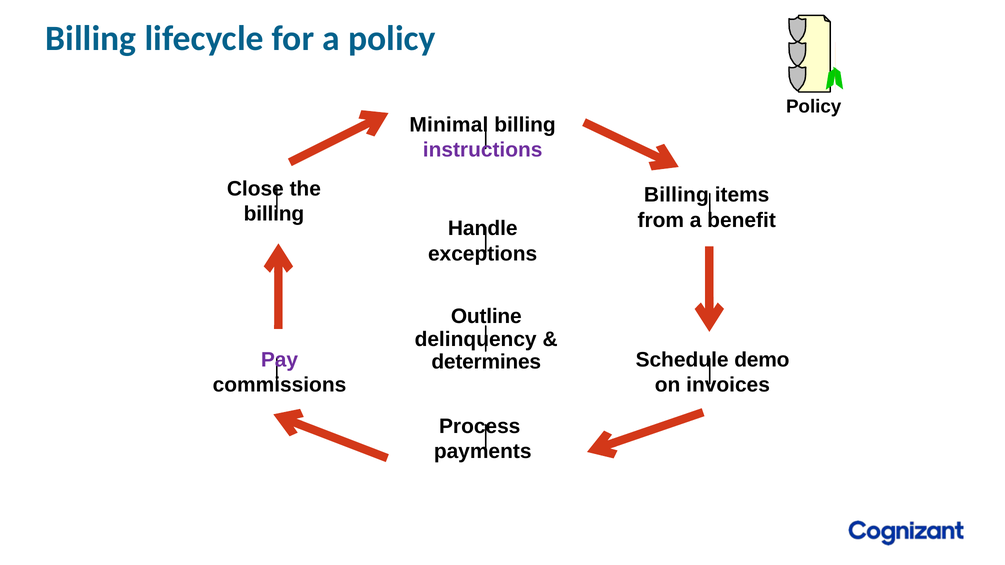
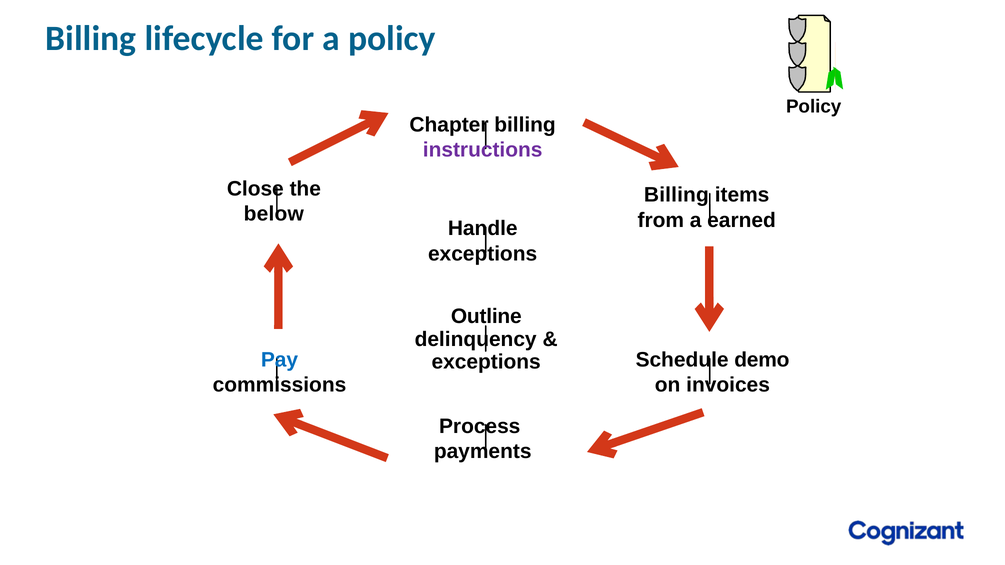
Minimal: Minimal -> Chapter
billing at (274, 214): billing -> below
benefit: benefit -> earned
Pay colour: purple -> blue
determines at (486, 362): determines -> exceptions
